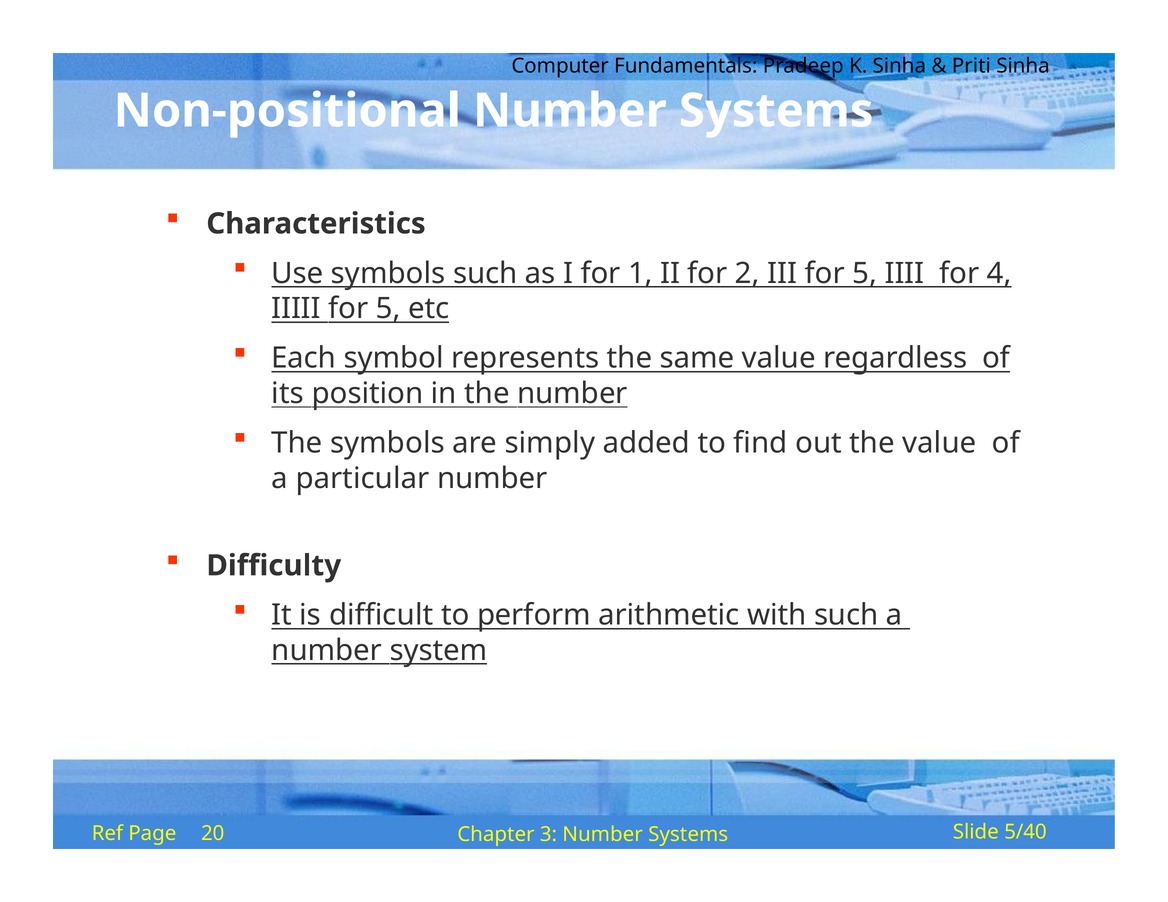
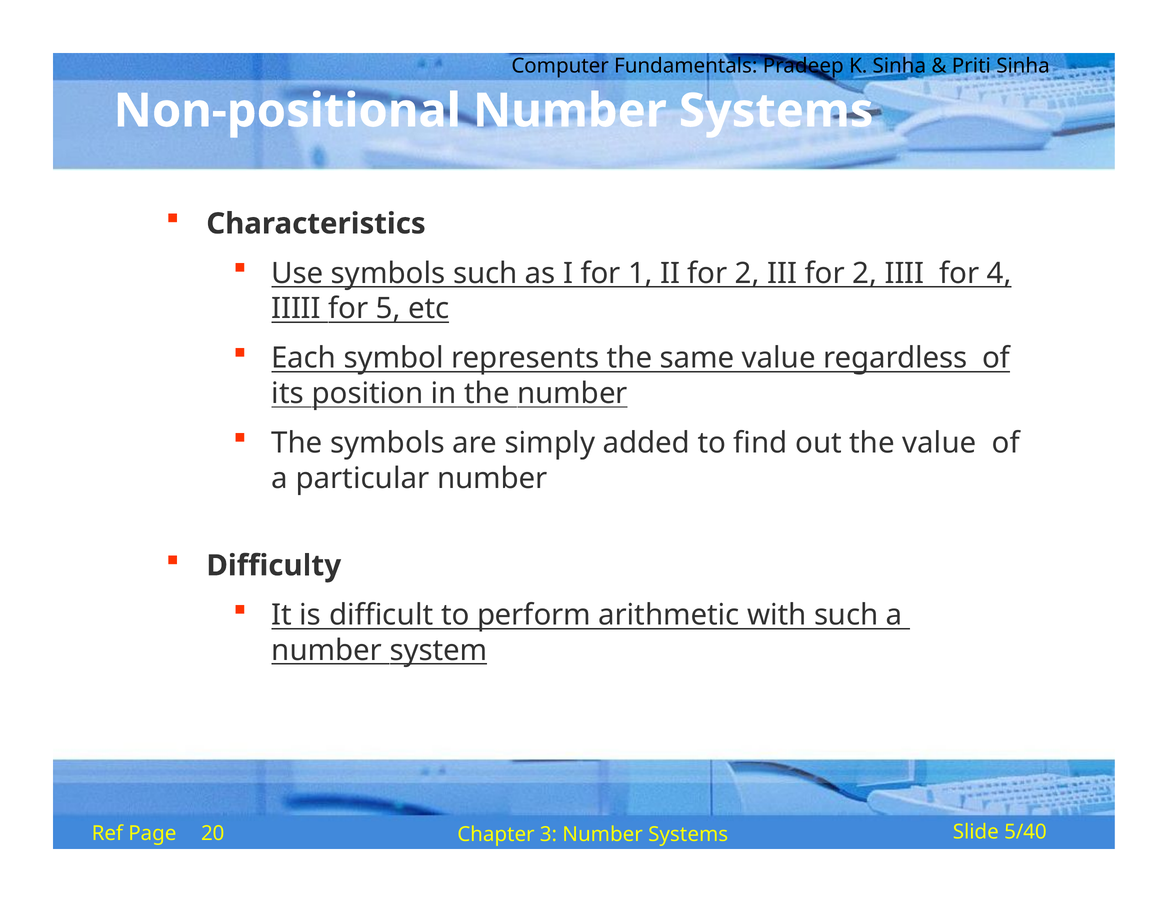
III for 5: 5 -> 2
